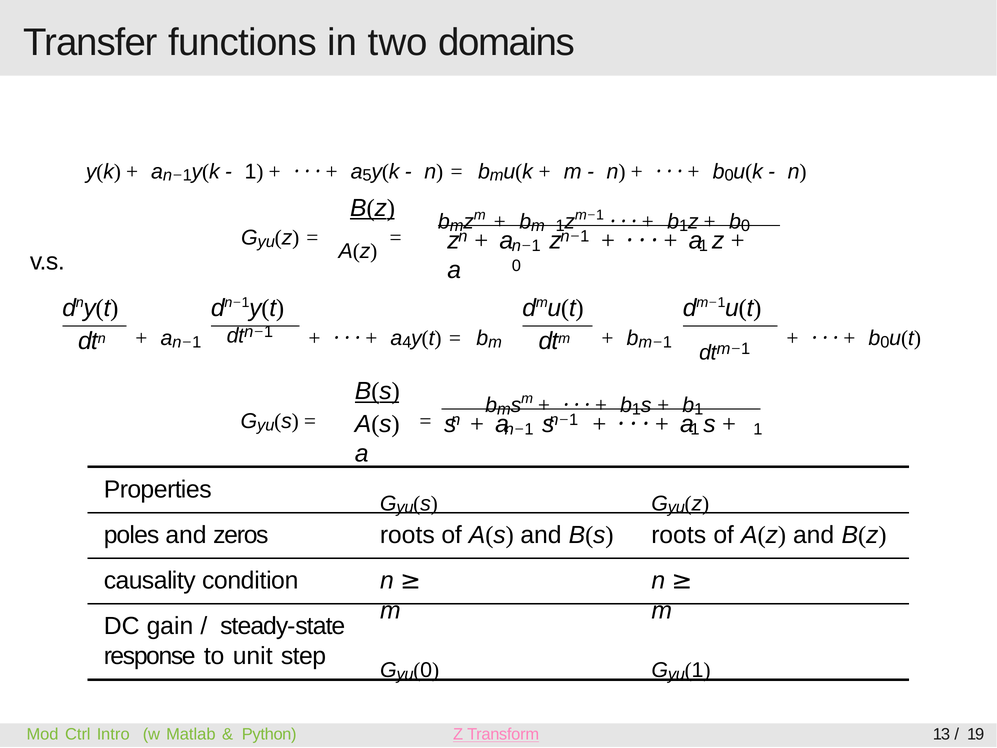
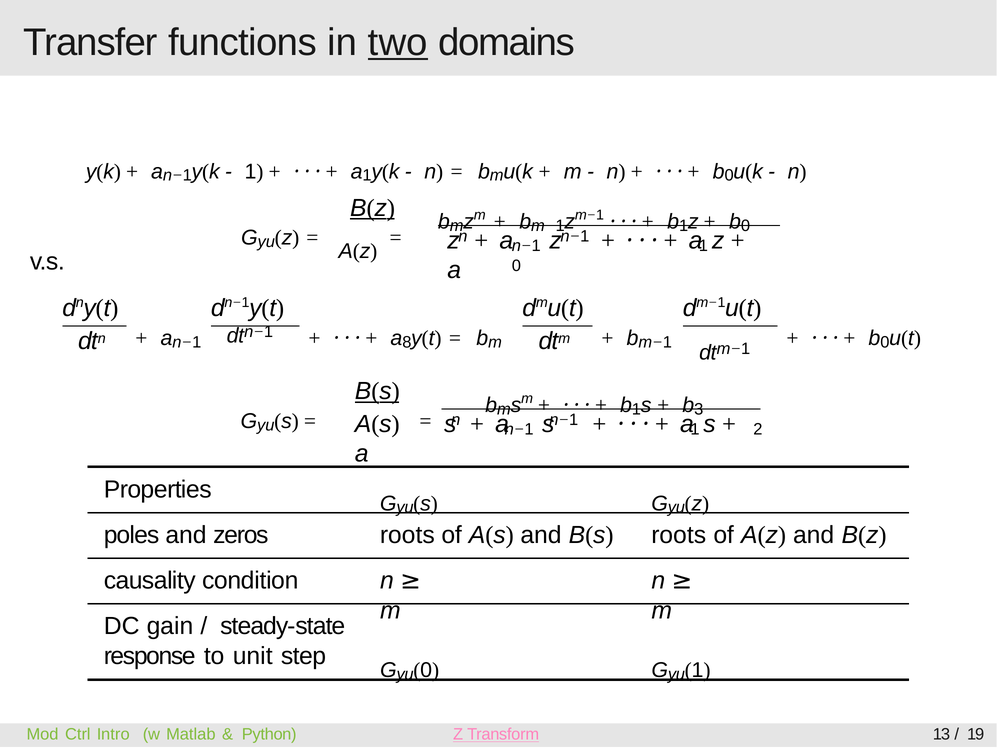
two underline: none -> present
a 5: 5 -> 1
4: 4 -> 8
1 at (699, 409): 1 -> 3
1 1: 1 -> 2
